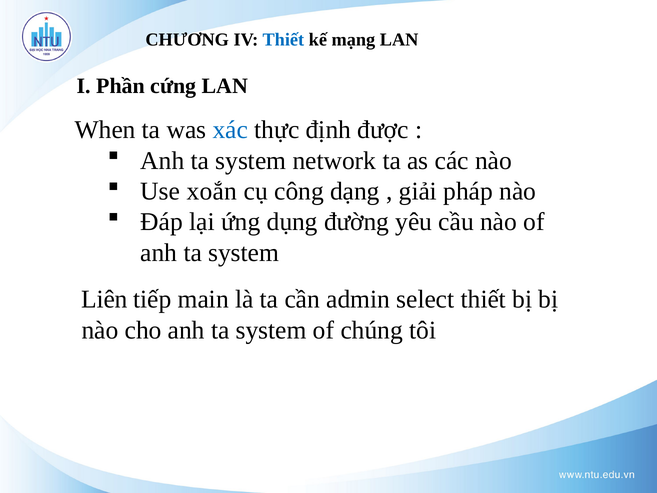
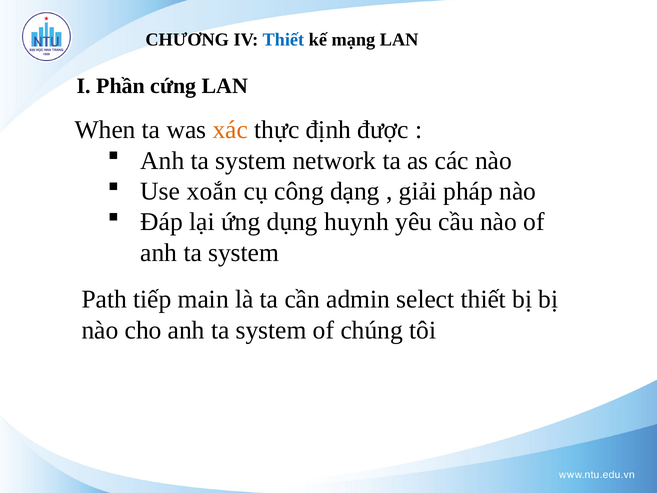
xác colour: blue -> orange
đường: đường -> huynh
Liên: Liên -> Path
